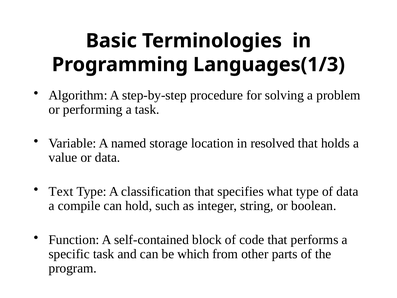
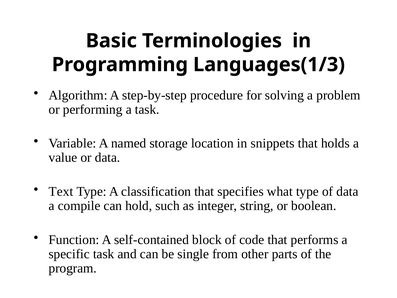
resolved: resolved -> snippets
which: which -> single
